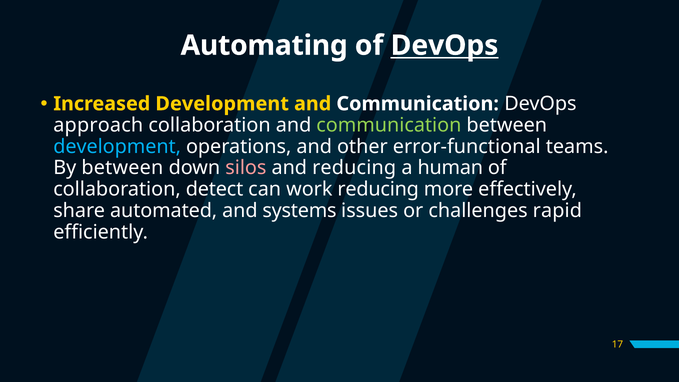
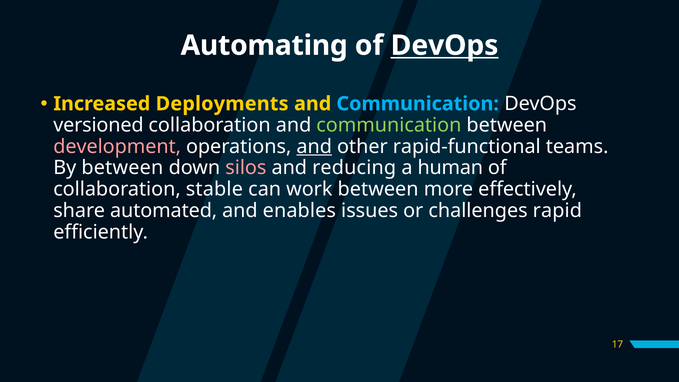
Increased Development: Development -> Deployments
Communication at (418, 104) colour: white -> light blue
approach: approach -> versioned
development at (117, 147) colour: light blue -> pink
and at (314, 147) underline: none -> present
error-functional: error-functional -> rapid-functional
detect: detect -> stable
work reducing: reducing -> between
systems: systems -> enables
